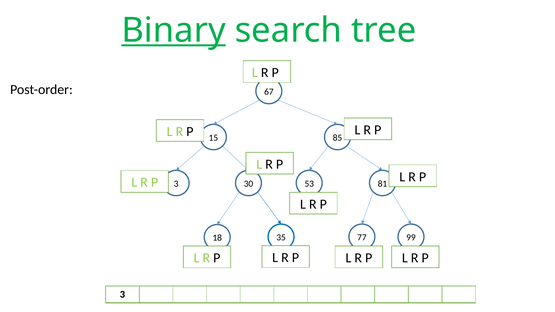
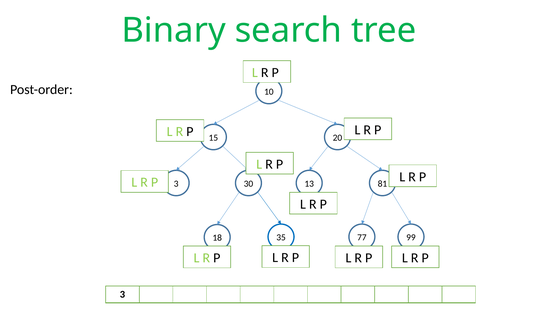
Binary underline: present -> none
67: 67 -> 10
85: 85 -> 20
53: 53 -> 13
